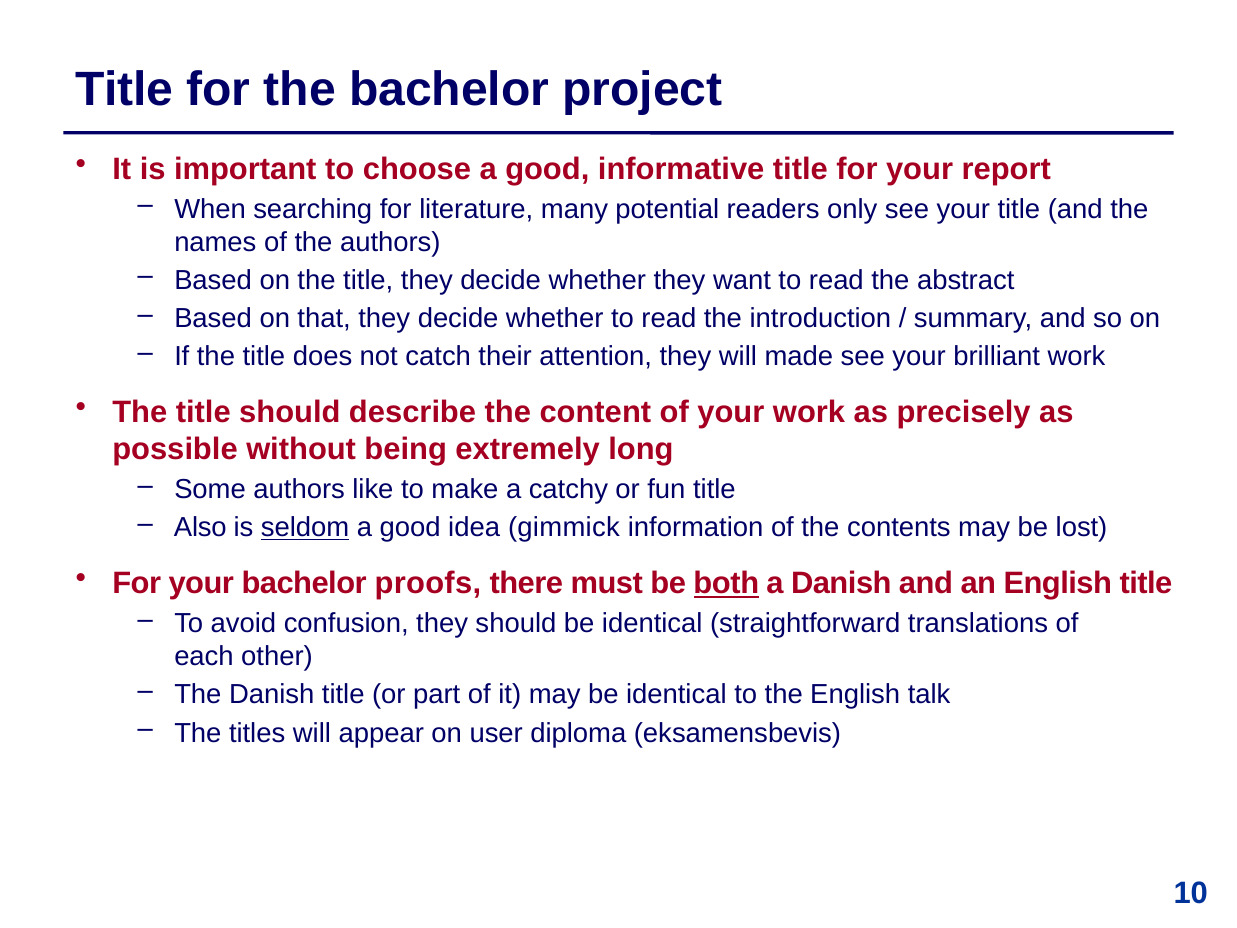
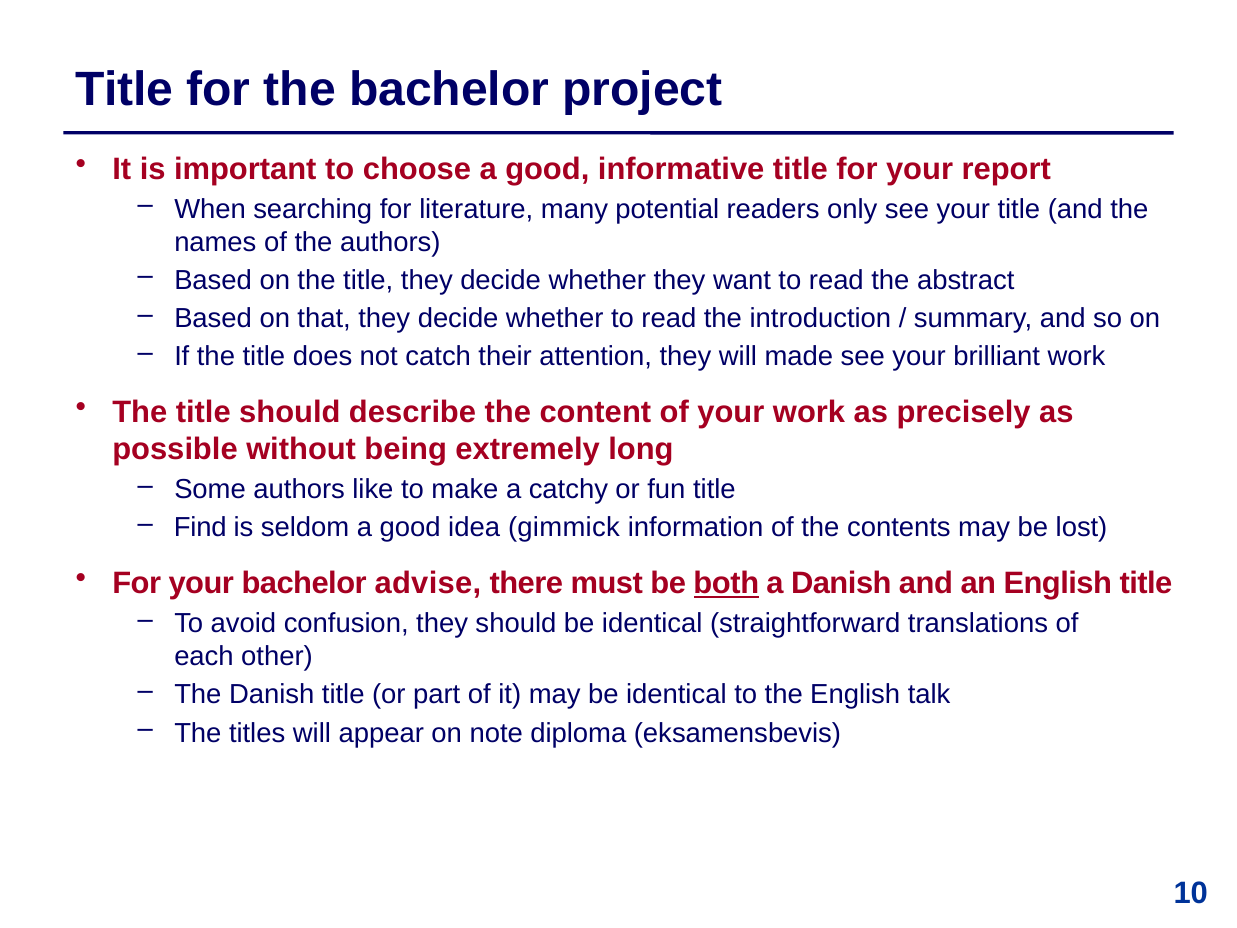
Also: Also -> Find
seldom underline: present -> none
proofs: proofs -> advise
user: user -> note
